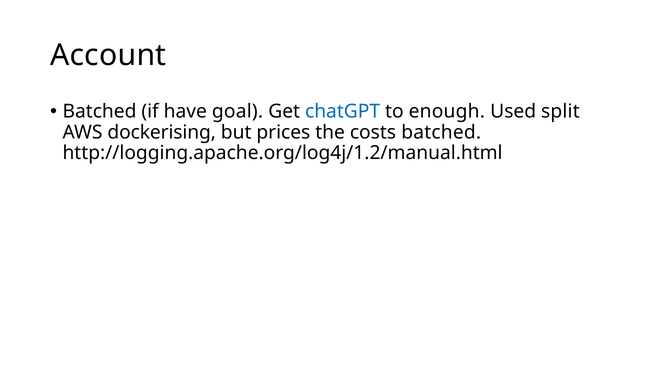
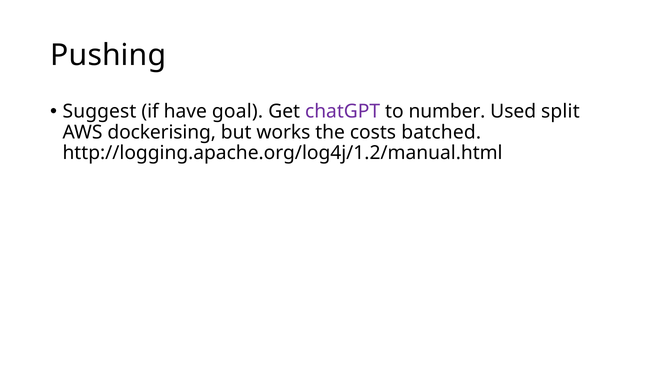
Account: Account -> Pushing
Batched at (100, 111): Batched -> Suggest
chatGPT colour: blue -> purple
enough: enough -> number
prices: prices -> works
